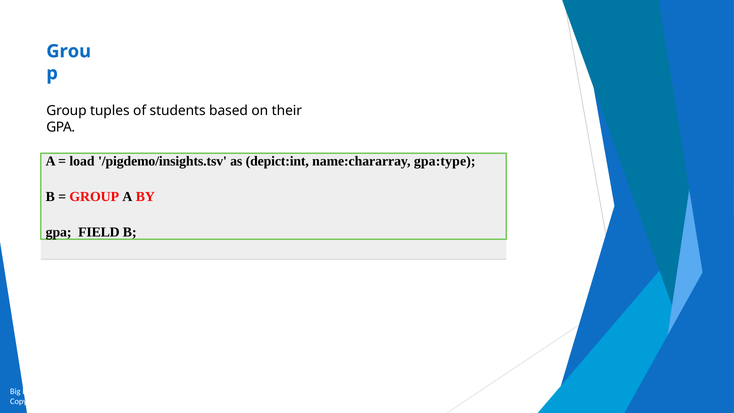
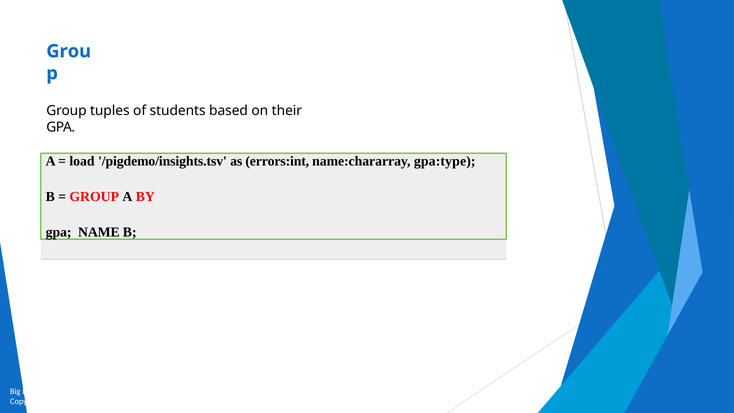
depict:int: depict:int -> errors:int
FIELD: FIELD -> NAME
